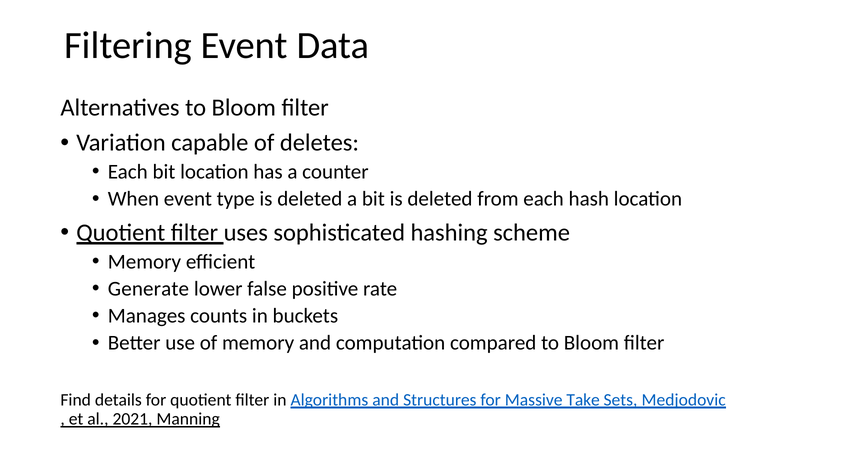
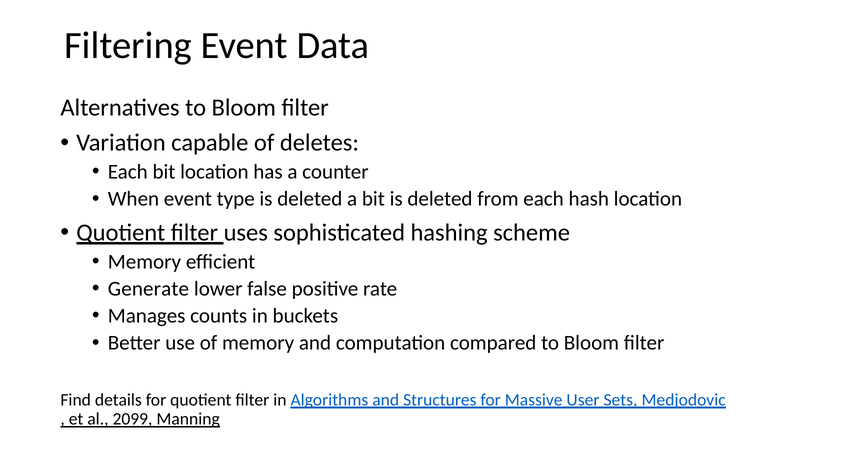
Take: Take -> User
2021: 2021 -> 2099
